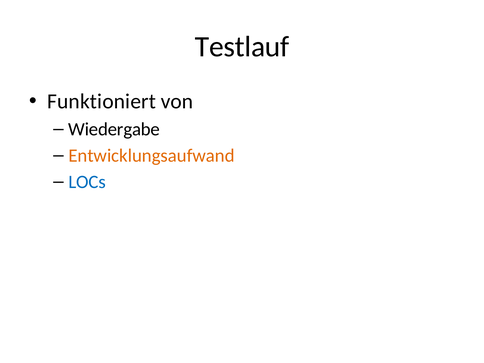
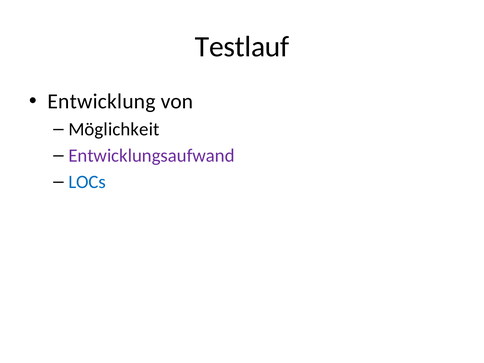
Funktioniert: Funktioniert -> Entwicklung
Wiedergabe: Wiedergabe -> Möglichkeit
Entwicklungsaufwand colour: orange -> purple
